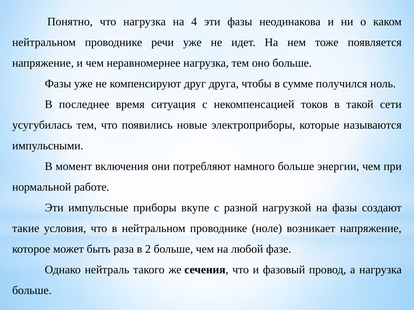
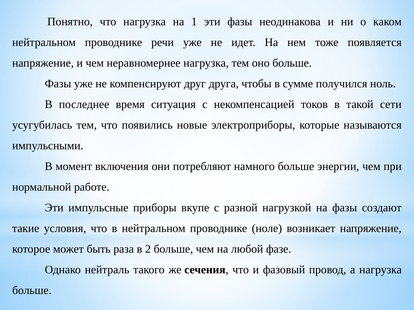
4: 4 -> 1
